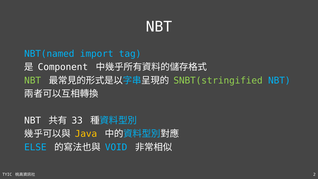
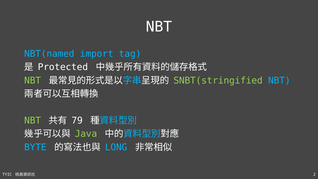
Component: Component -> Protected
NBT at (33, 120) colour: white -> light green
33: 33 -> 79
Java colour: yellow -> light green
ELSE: ELSE -> BYTE
VOID: VOID -> LONG
